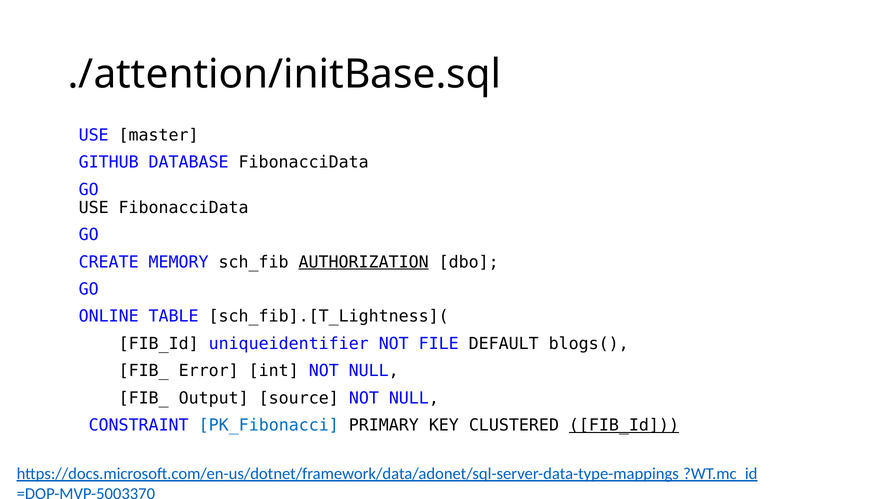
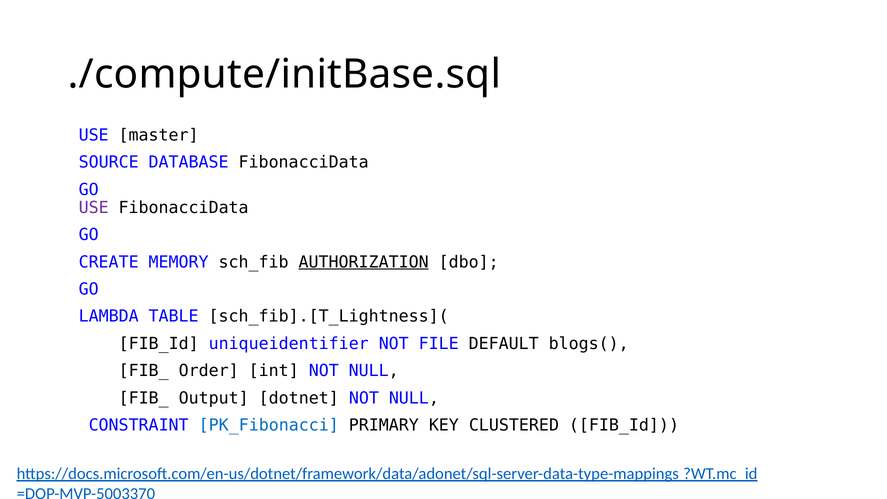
./attention/initBase.sql: ./attention/initBase.sql -> ./compute/initBase.sql
GITHUB: GITHUB -> SOURCE
USE at (94, 208) colour: black -> purple
ONLINE: ONLINE -> LAMBDA
Error: Error -> Order
source: source -> dotnet
FIB_Id at (624, 425) underline: present -> none
